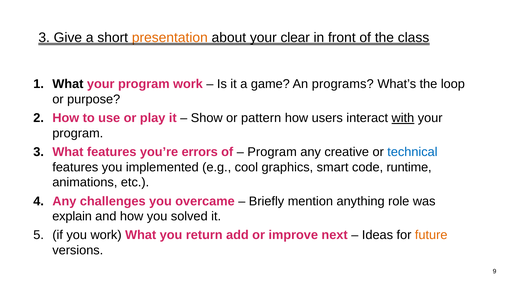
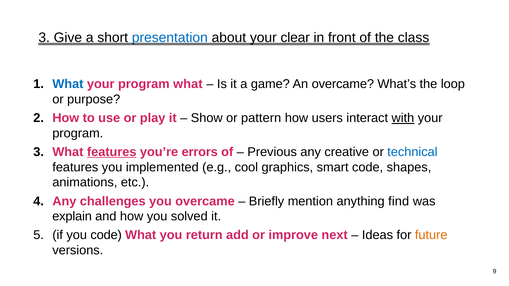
presentation colour: orange -> blue
What at (68, 84) colour: black -> blue
program work: work -> what
An programs: programs -> overcame
features at (112, 152) underline: none -> present
Program at (272, 152): Program -> Previous
runtime: runtime -> shapes
role: role -> find
you work: work -> code
